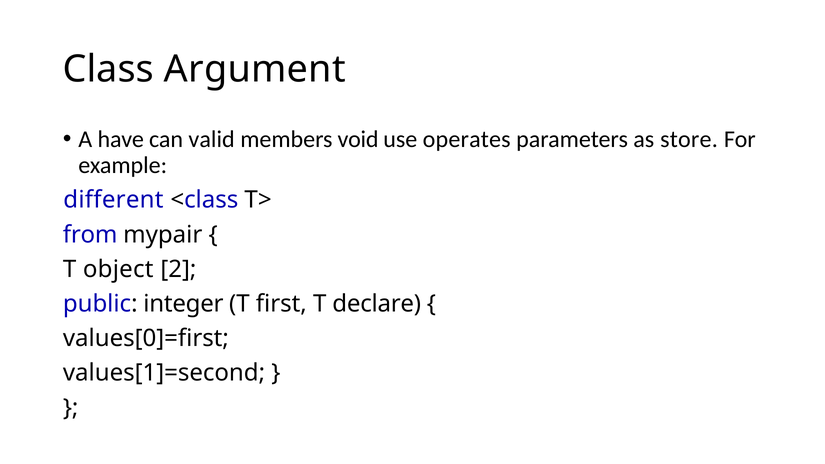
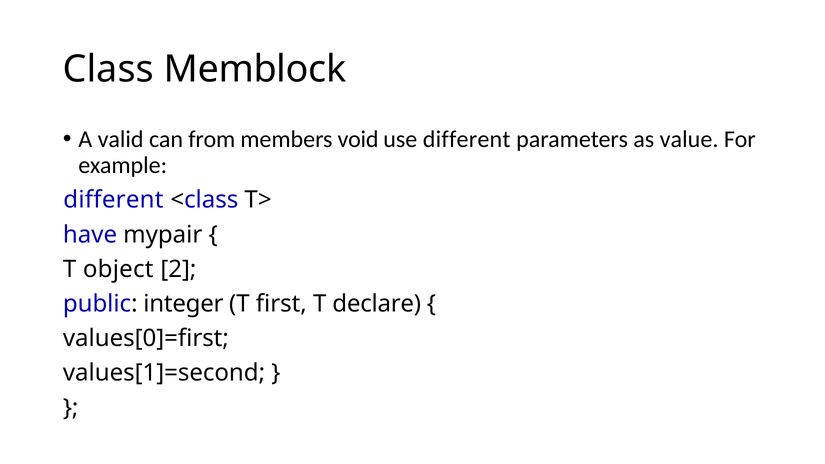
Argument: Argument -> Memblock
have: have -> valid
valid: valid -> from
use operates: operates -> different
store: store -> value
from: from -> have
